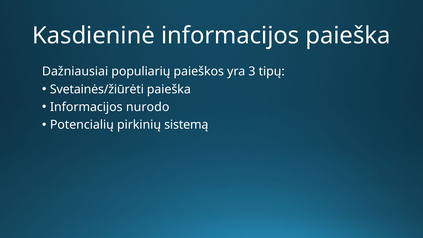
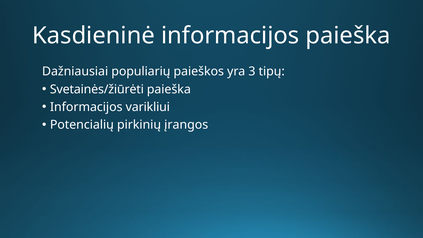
nurodo: nurodo -> varikliui
sistemą: sistemą -> įrangos
